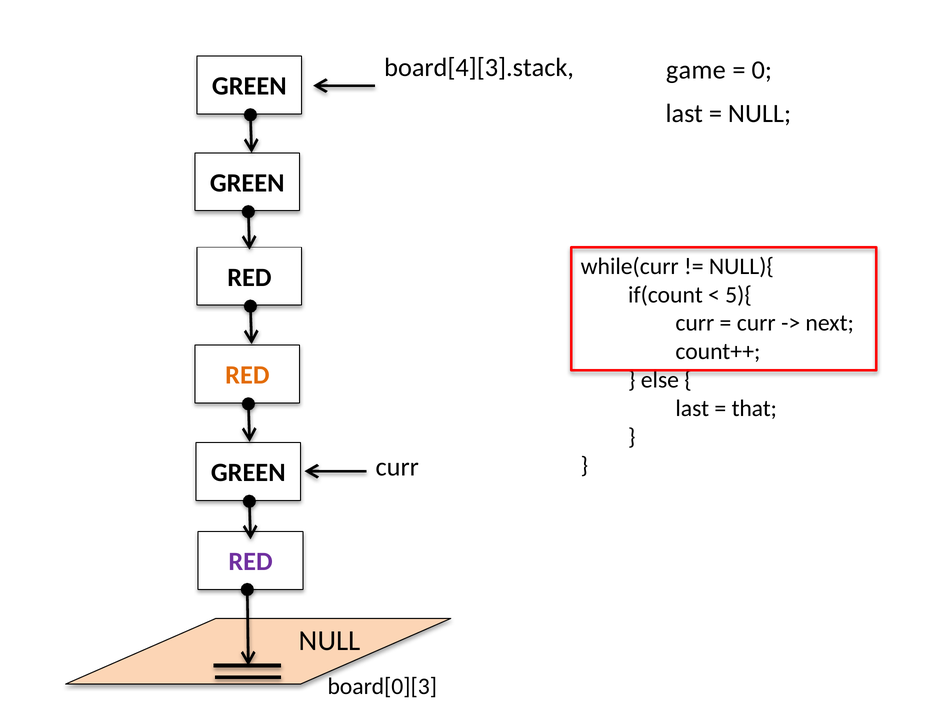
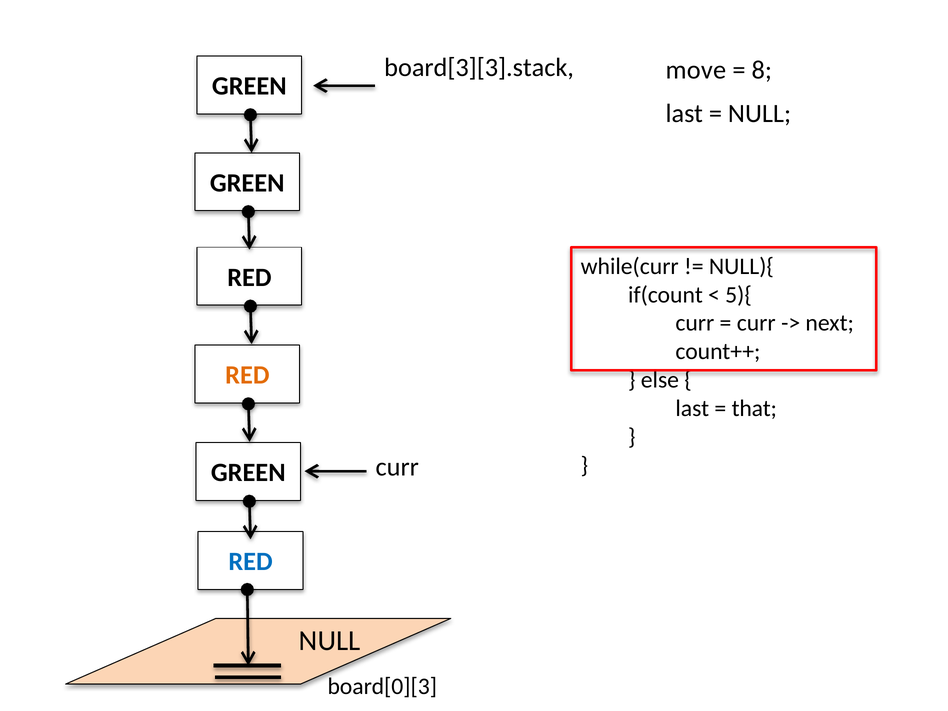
board[4][3].stack: board[4][3].stack -> board[3][3].stack
game: game -> move
0: 0 -> 8
RED at (251, 562) colour: purple -> blue
